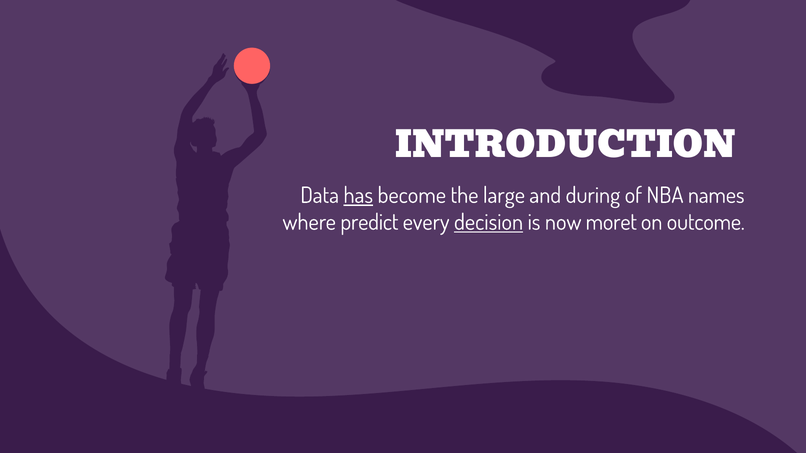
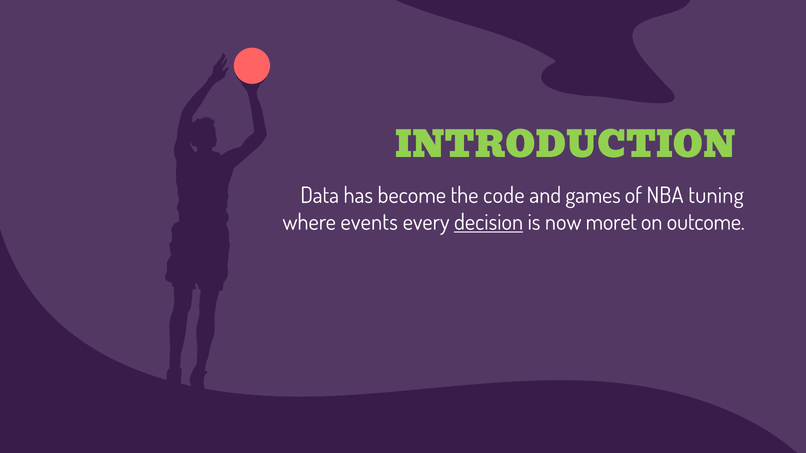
INTRODUCTION colour: white -> light green
has underline: present -> none
large: large -> code
during: during -> games
names: names -> tuning
predict: predict -> events
